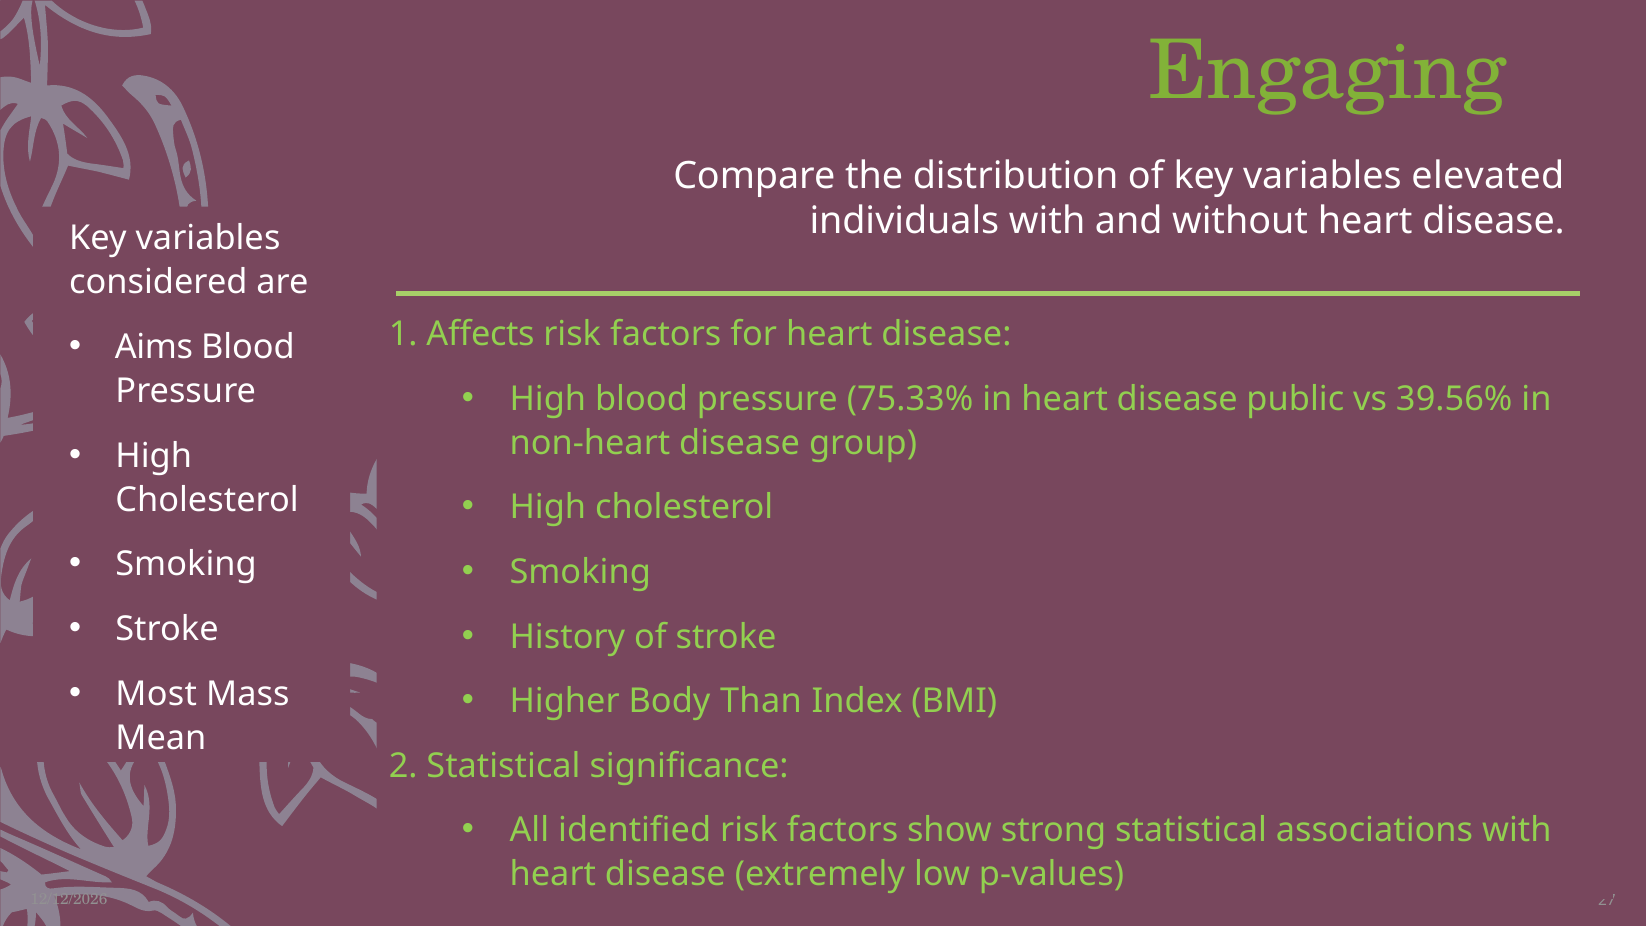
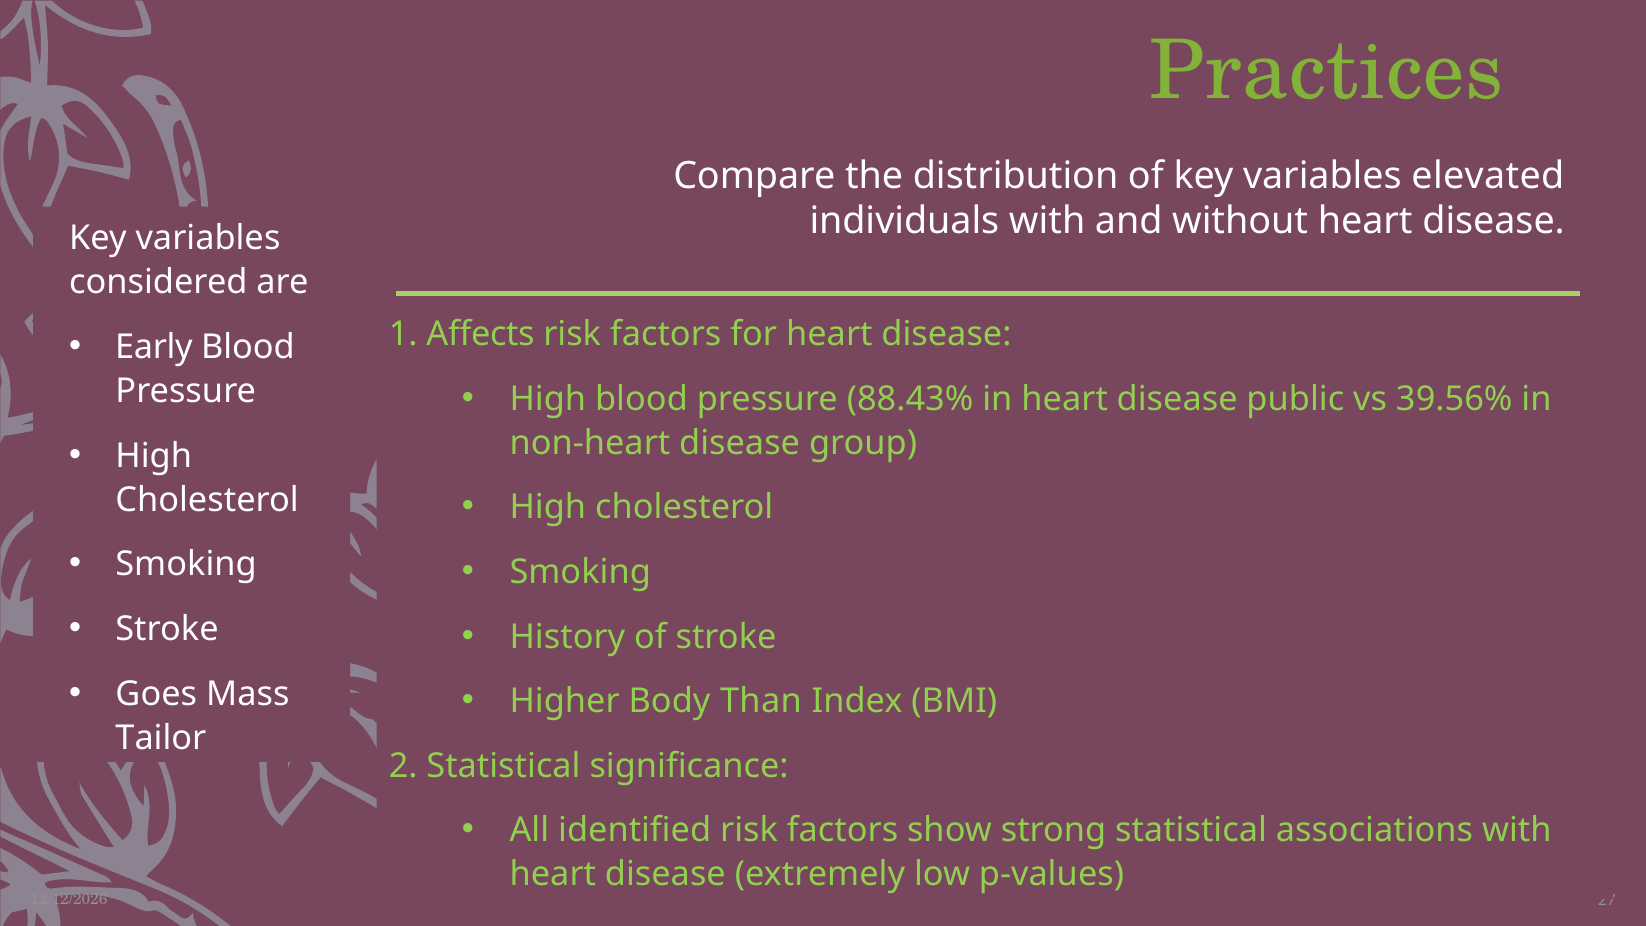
Engaging: Engaging -> Practices
Aims: Aims -> Early
75.33%: 75.33% -> 88.43%
Most: Most -> Goes
Mean: Mean -> Tailor
